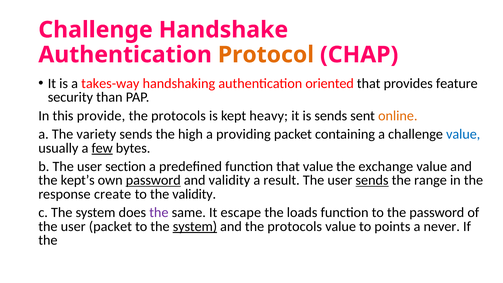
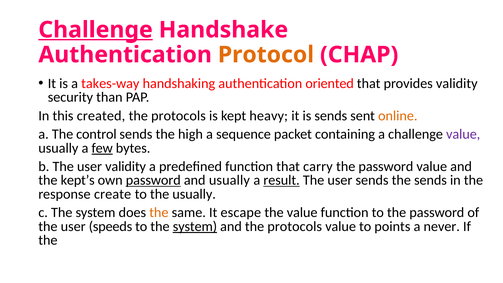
Challenge at (96, 30) underline: none -> present
provides feature: feature -> validity
provide: provide -> created
variety: variety -> control
providing: providing -> sequence
value at (463, 134) colour: blue -> purple
user section: section -> validity
that value: value -> carry
exchange at (386, 167): exchange -> password
and validity: validity -> usually
result underline: none -> present
sends at (372, 180) underline: present -> none
the range: range -> sends
the validity: validity -> usually
the at (159, 213) colour: purple -> orange
the loads: loads -> value
user packet: packet -> speeds
